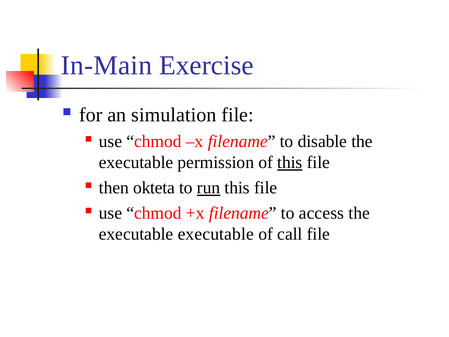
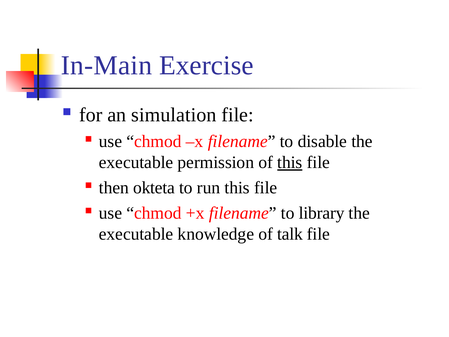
run underline: present -> none
access: access -> library
executable executable: executable -> knowledge
call: call -> talk
